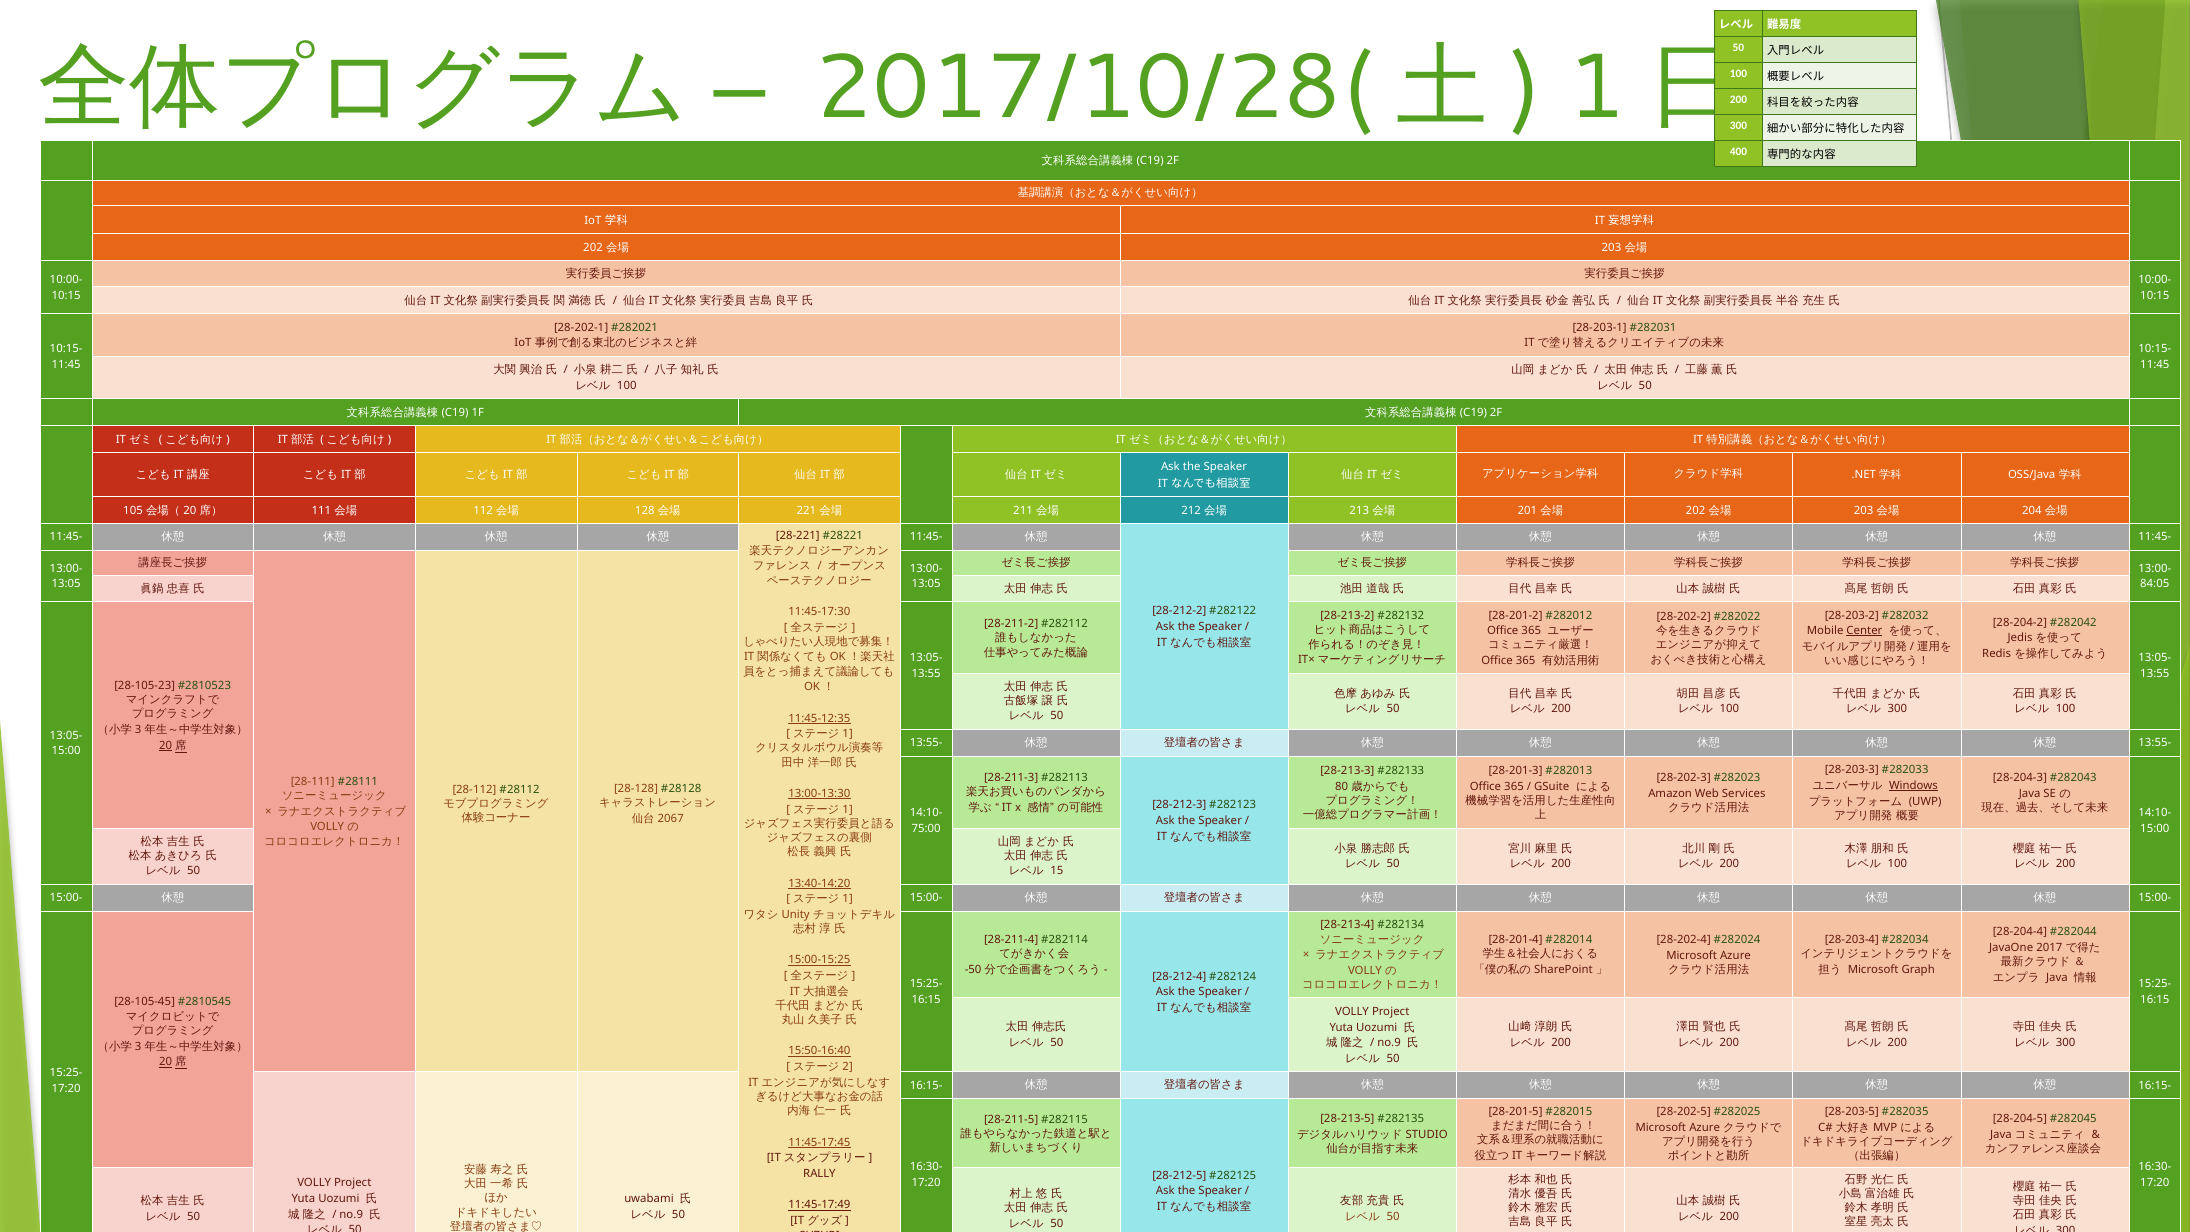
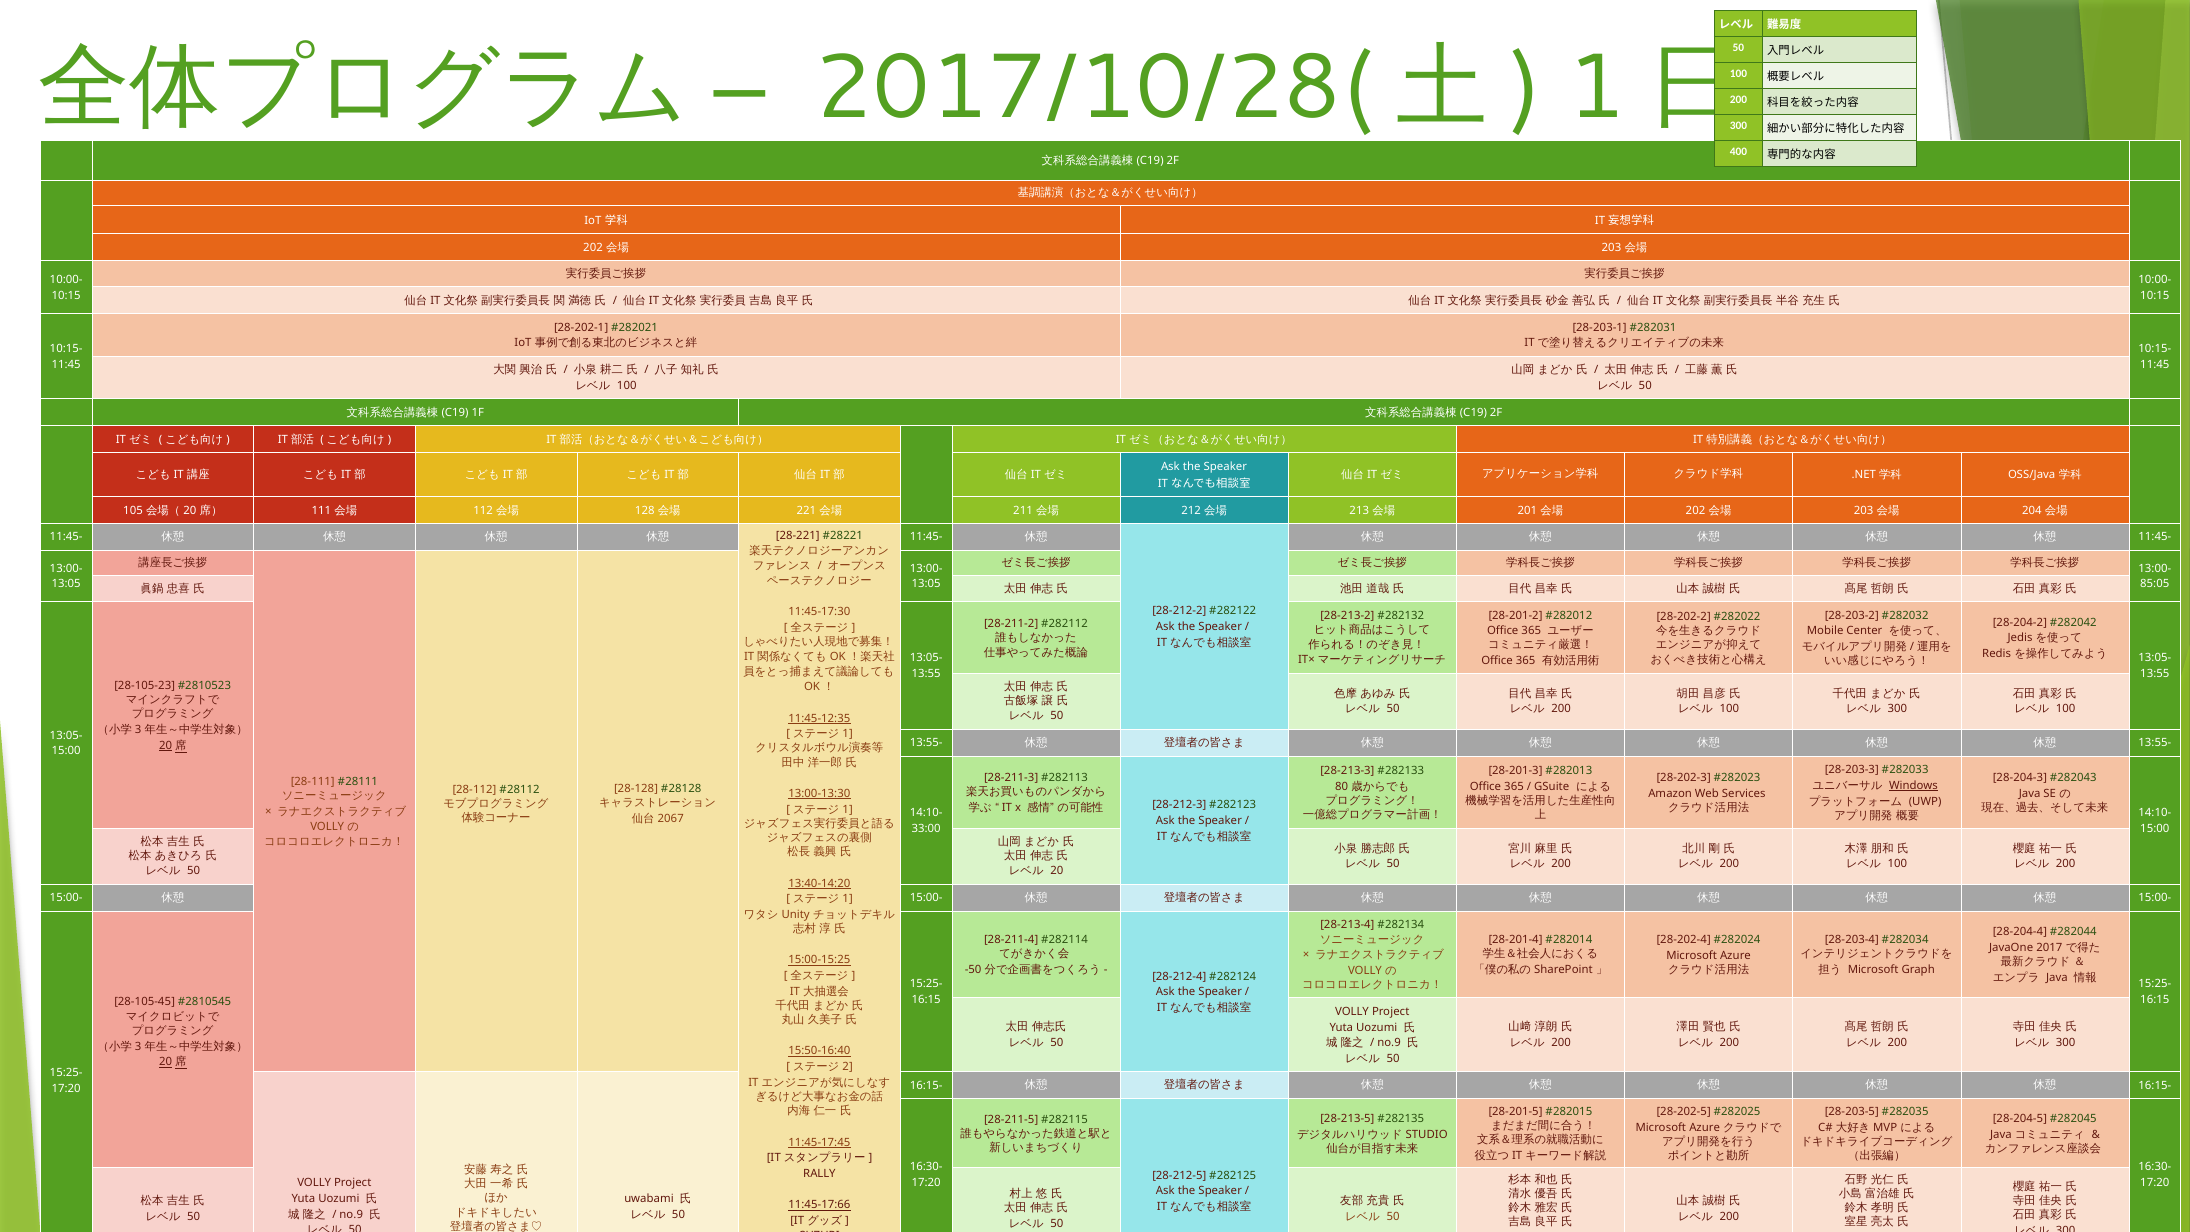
84:05: 84:05 -> 85:05
Center underline: present -> none
75:00: 75:00 -> 33:00
15 at (1057, 871): 15 -> 20
11:45-17:49: 11:45-17:49 -> 11:45-17:66
